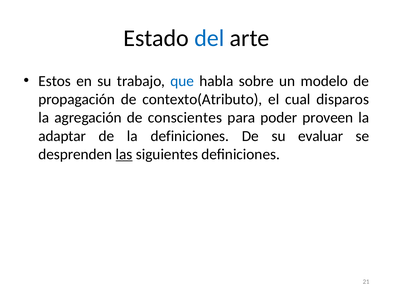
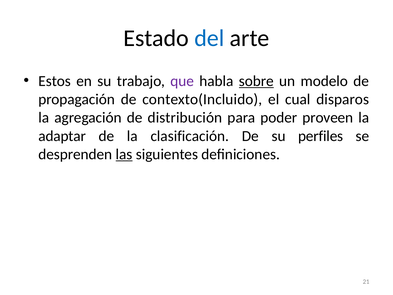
que colour: blue -> purple
sobre underline: none -> present
contexto(Atributo: contexto(Atributo -> contexto(Incluido
conscientes: conscientes -> distribución
la definiciones: definiciones -> clasificación
evaluar: evaluar -> perfiles
